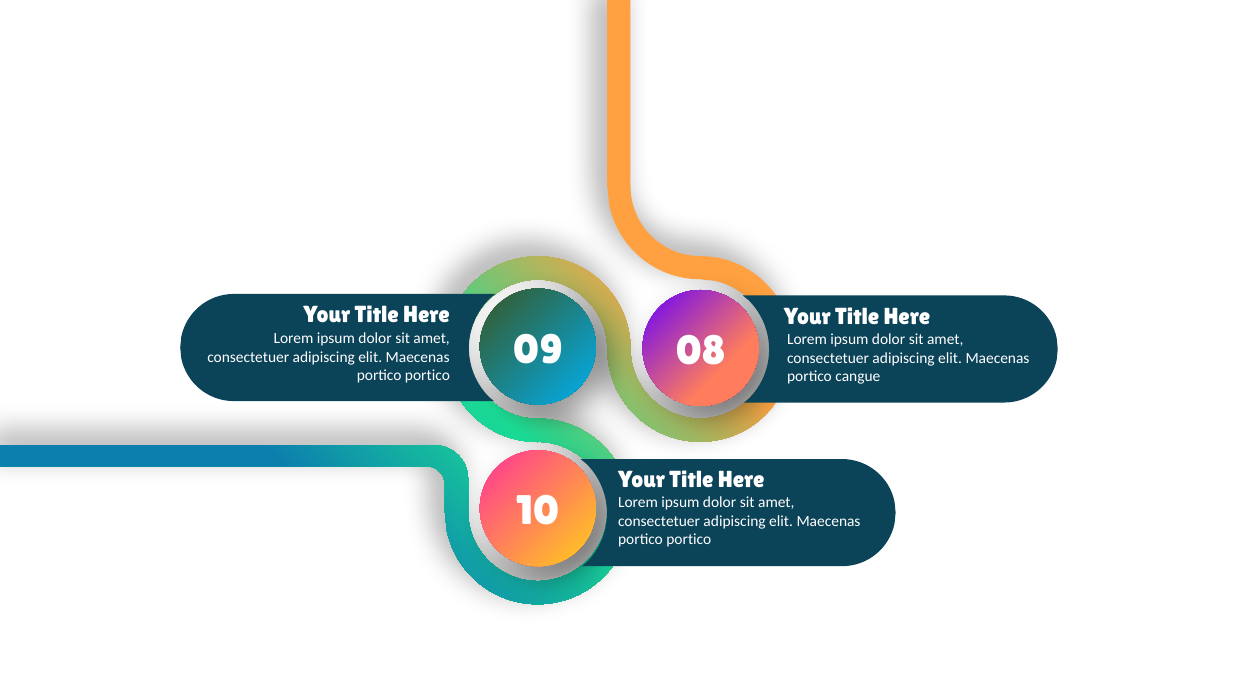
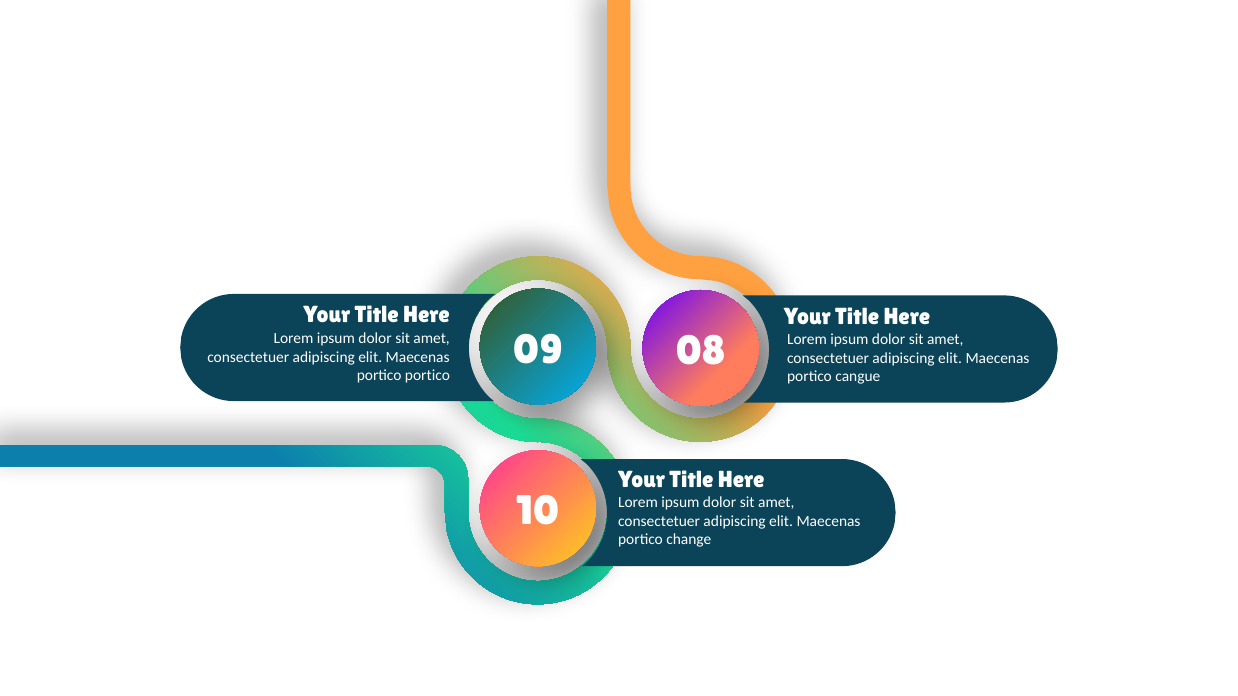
portico at (689, 540): portico -> change
